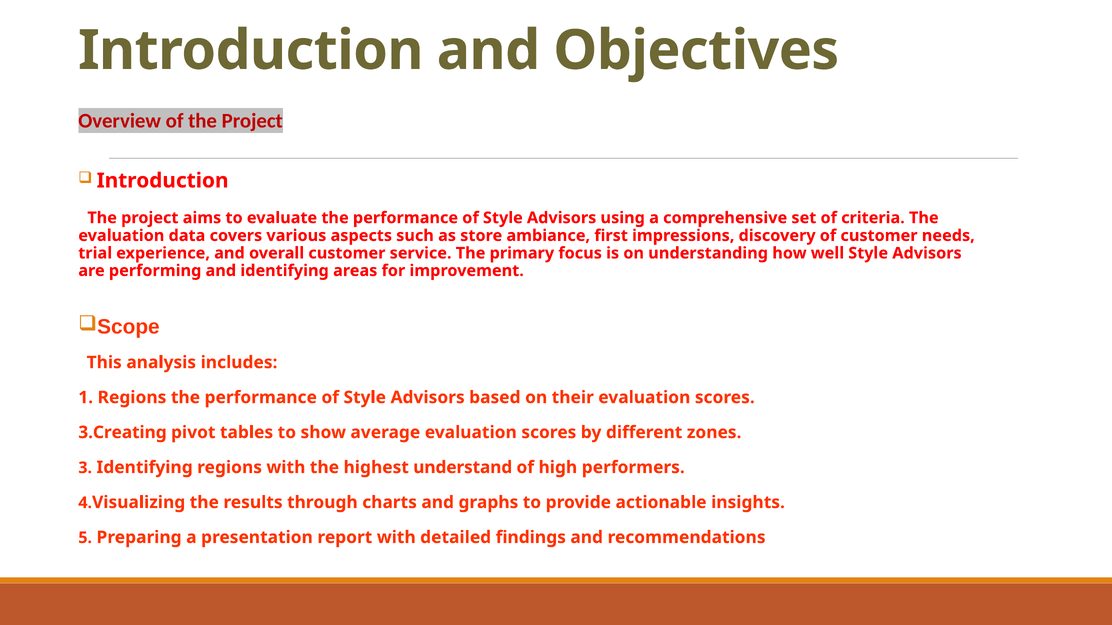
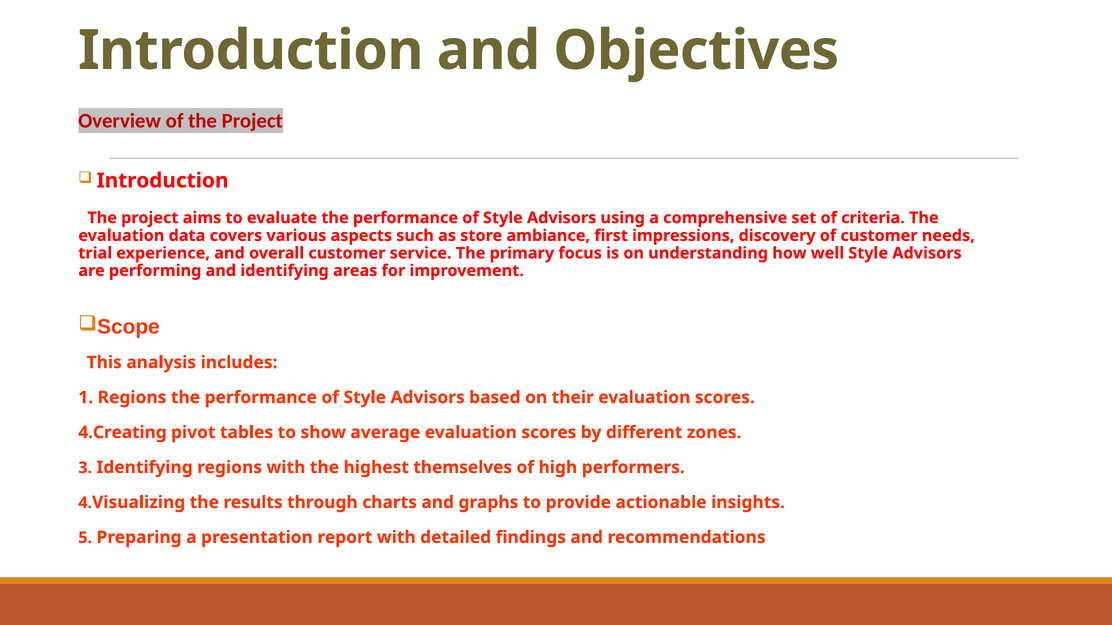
3.Creating: 3.Creating -> 4.Creating
understand: understand -> themselves
